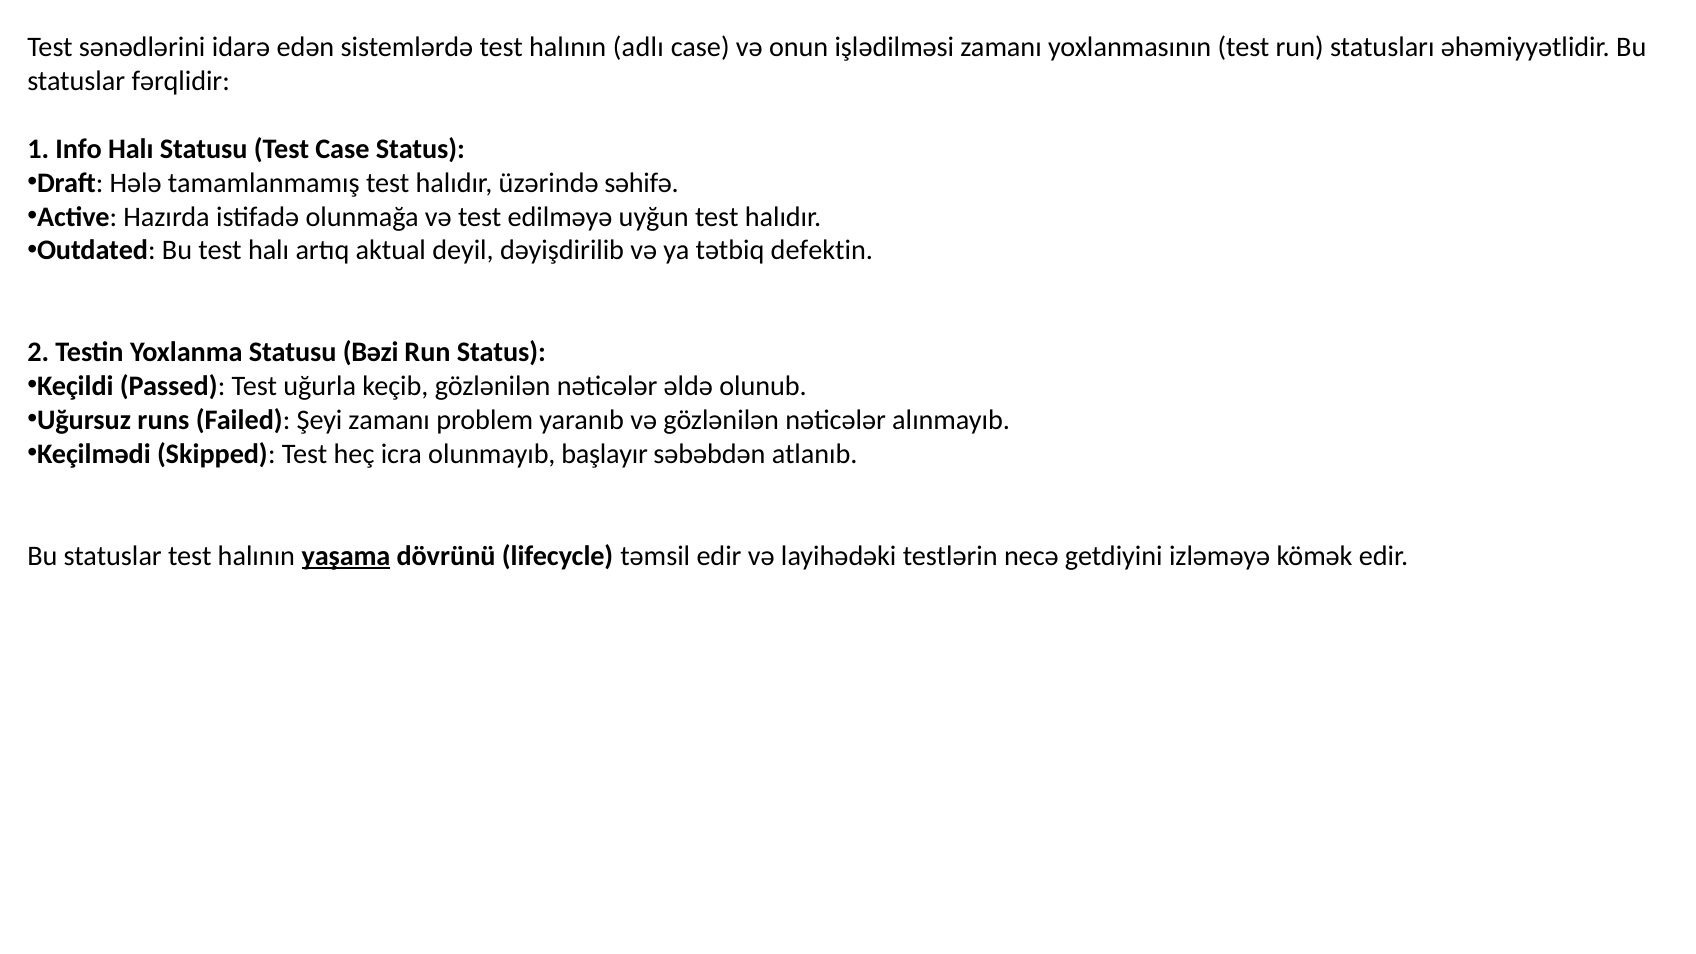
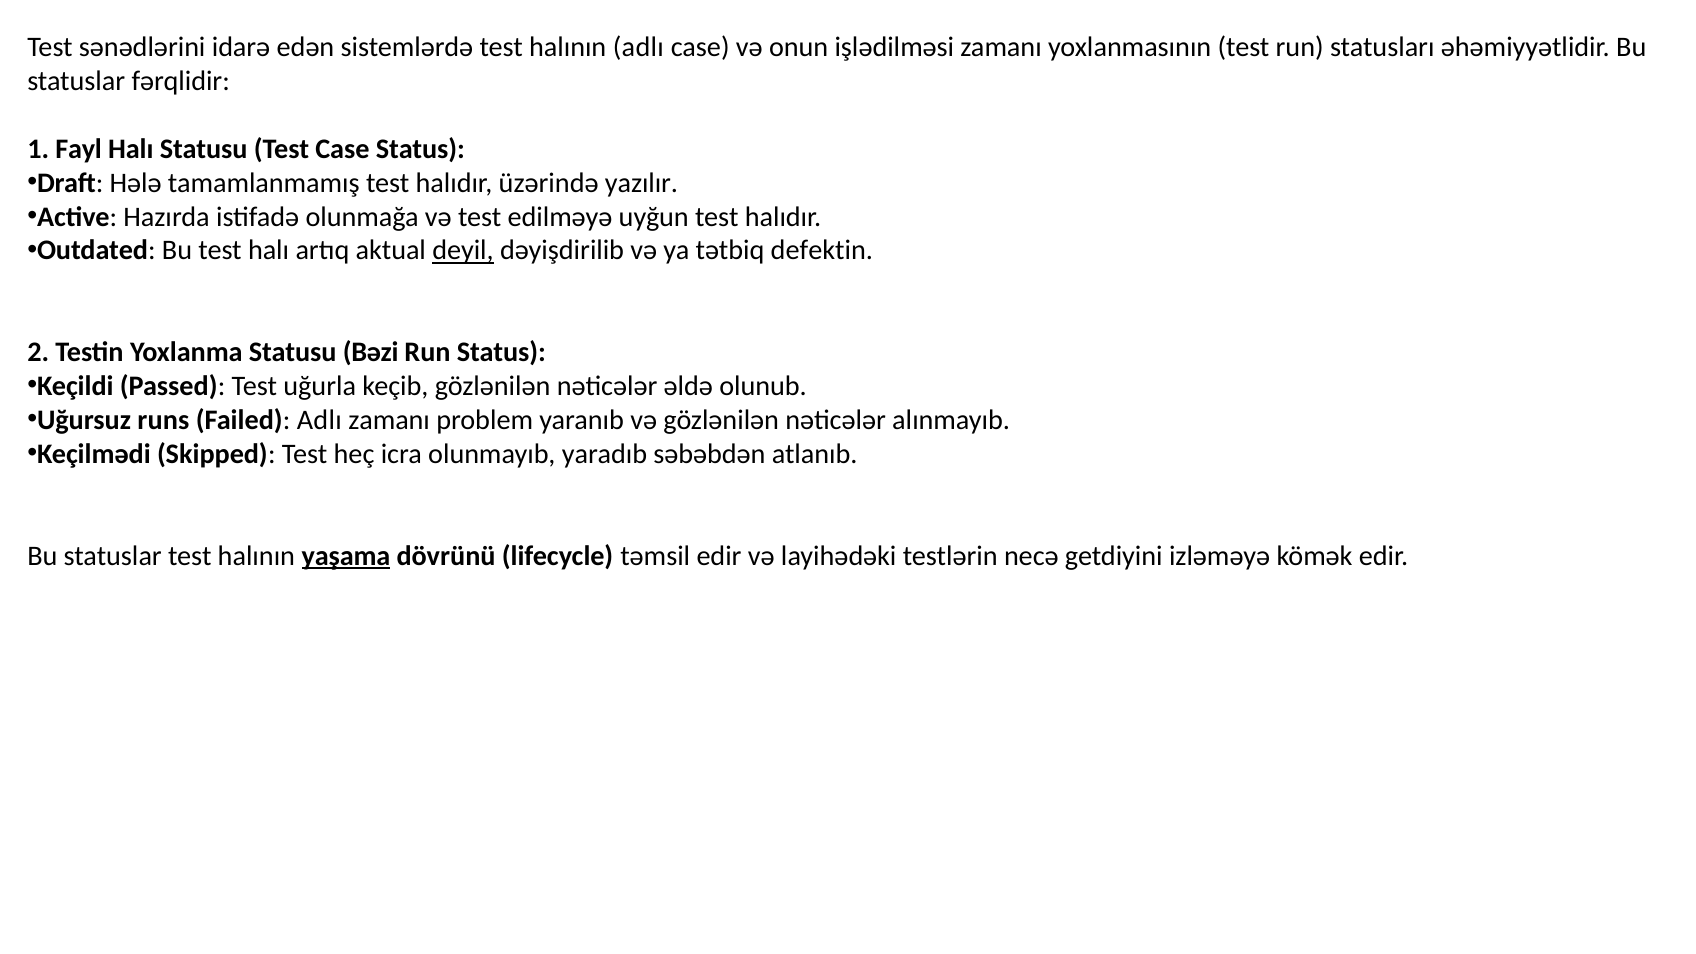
Info: Info -> Fayl
səhifə: səhifə -> yazılır
deyil underline: none -> present
Failed Şeyi: Şeyi -> Adlı
başlayır: başlayır -> yaradıb
